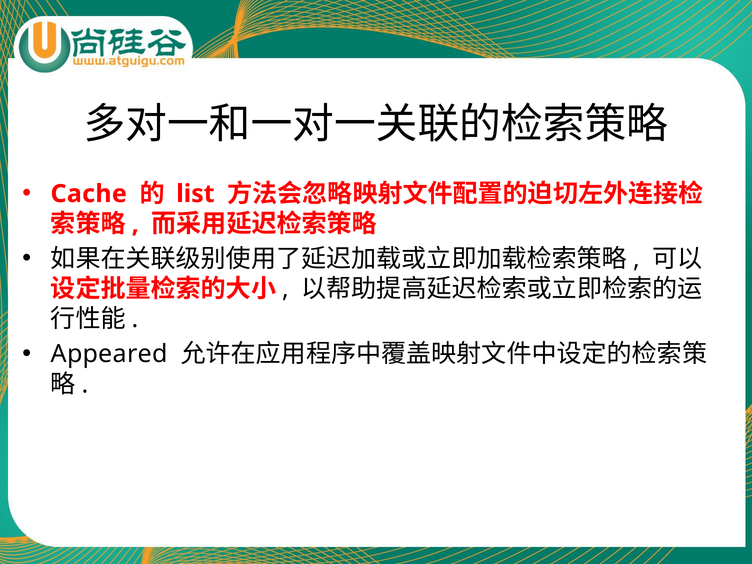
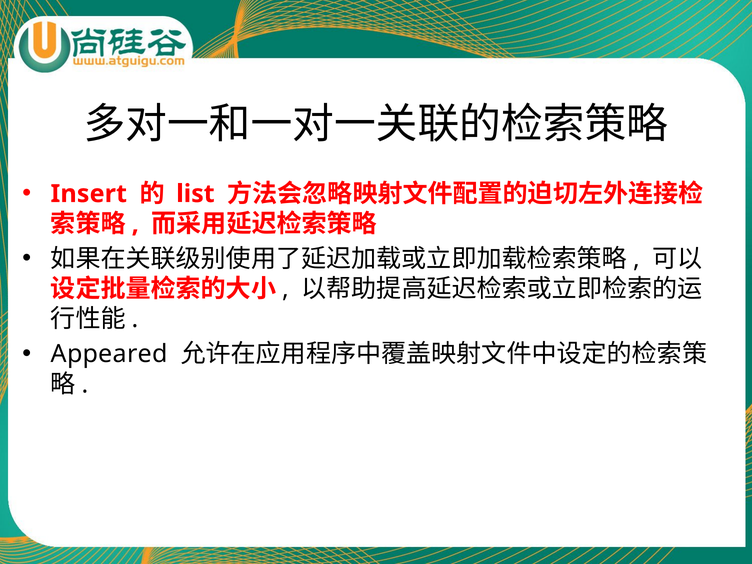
Cache: Cache -> Insert
